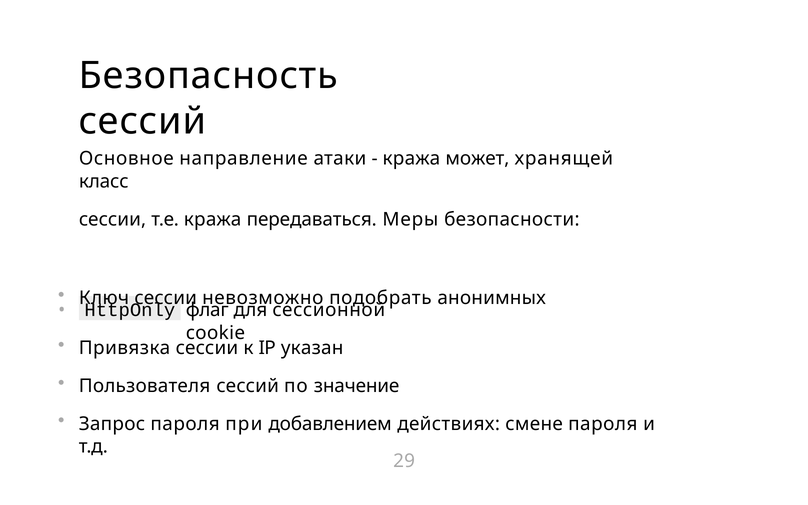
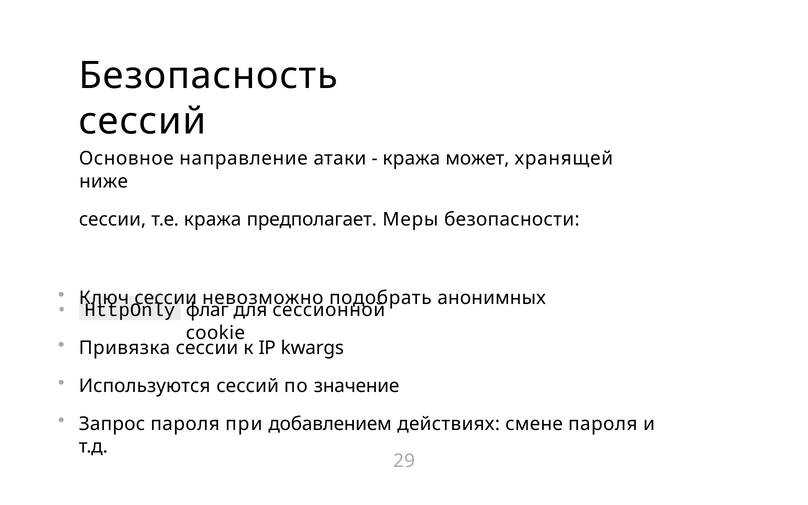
класс: класс -> ниже
передаваться: передаваться -> предполагает
указан: указан -> kwargs
Пользователя: Пользователя -> Используются
